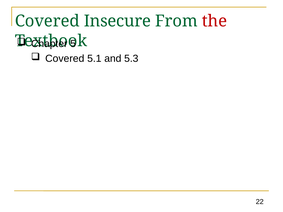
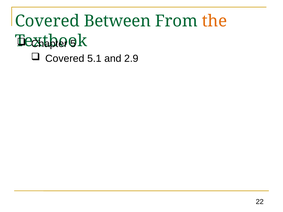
Insecure: Insecure -> Between
the colour: red -> orange
5.3: 5.3 -> 2.9
